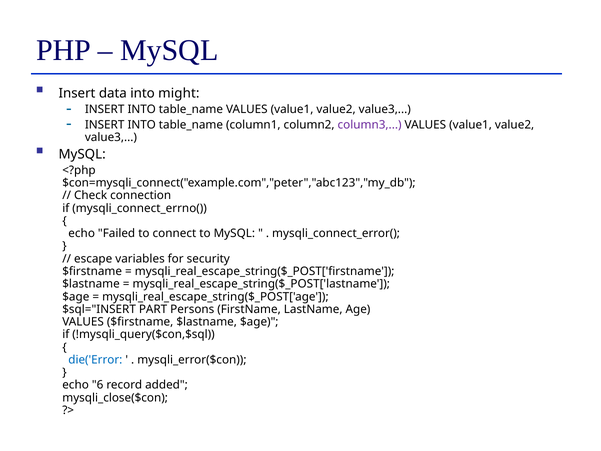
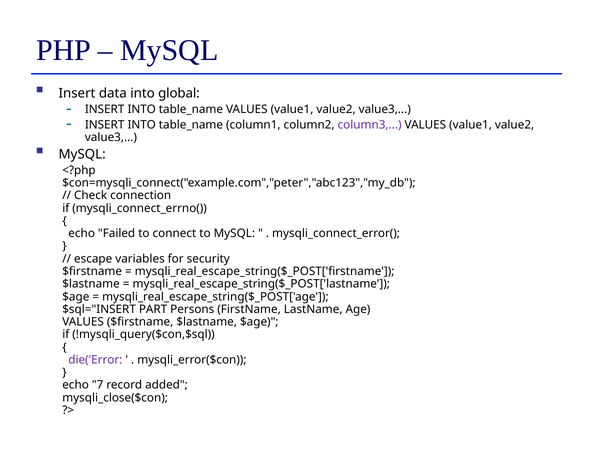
might: might -> global
die('Error colour: blue -> purple
6: 6 -> 7
